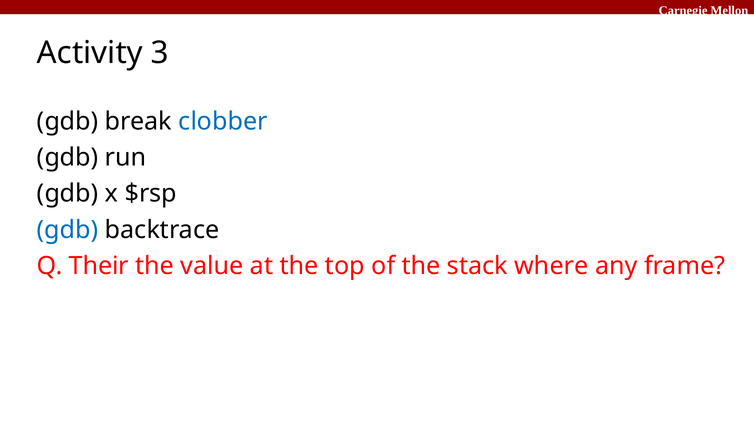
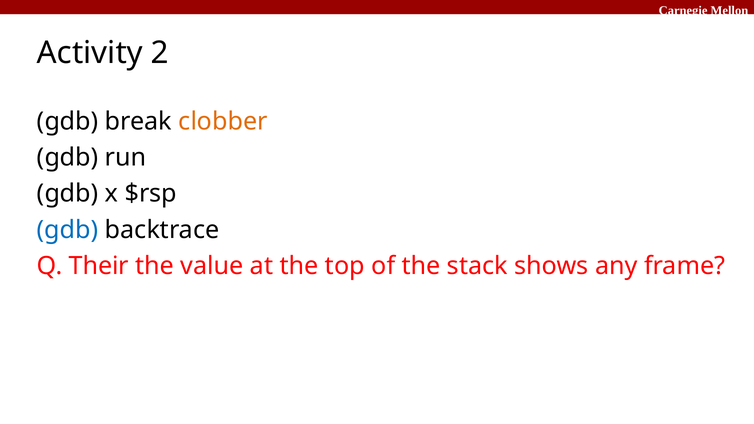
3: 3 -> 2
clobber colour: blue -> orange
where: where -> shows
